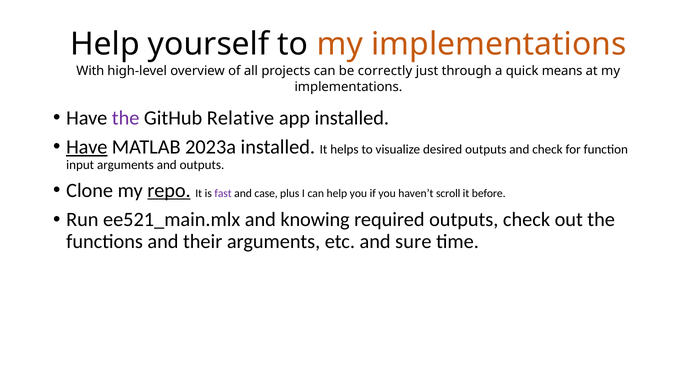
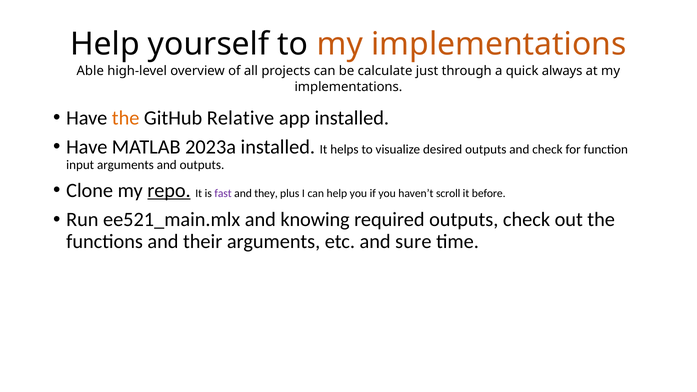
With: With -> Able
correctly: correctly -> calculate
means: means -> always
the at (126, 118) colour: purple -> orange
Have at (87, 147) underline: present -> none
case: case -> they
